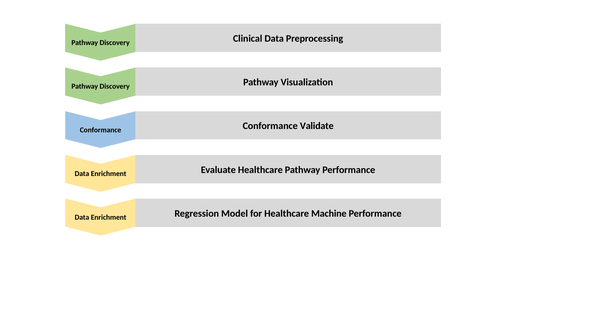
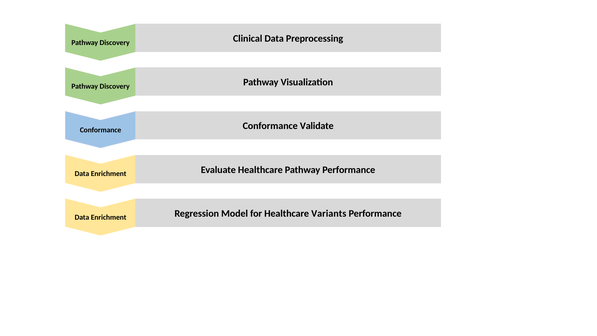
Machine: Machine -> Variants
